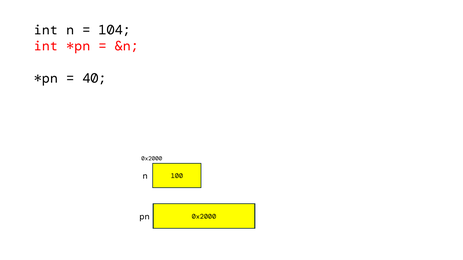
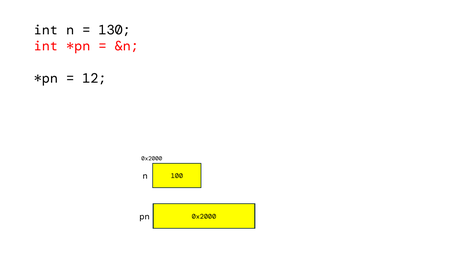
104: 104 -> 130
40: 40 -> 12
